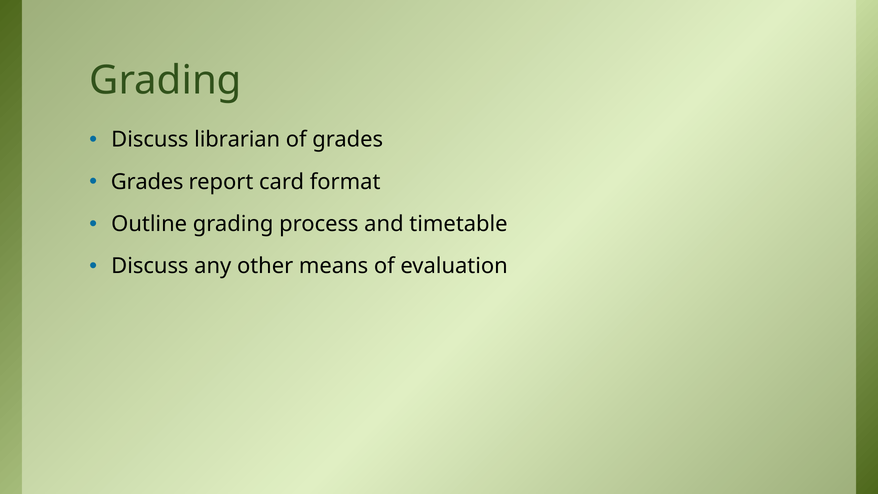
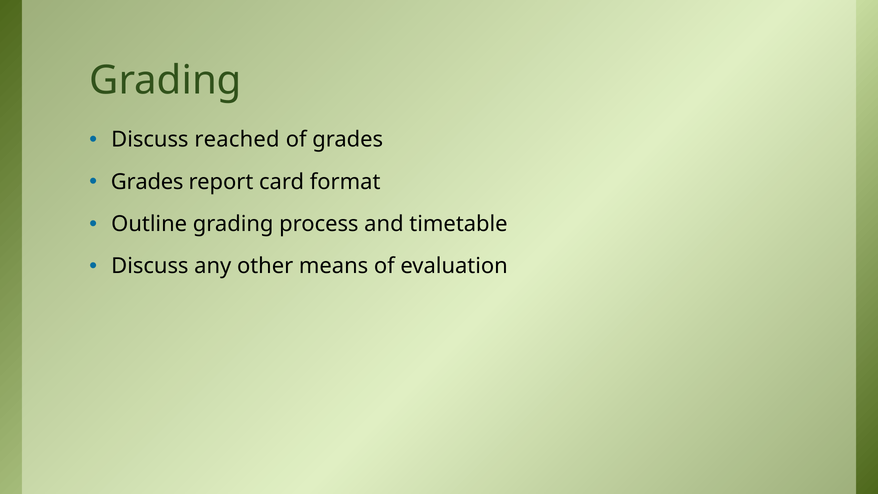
librarian: librarian -> reached
